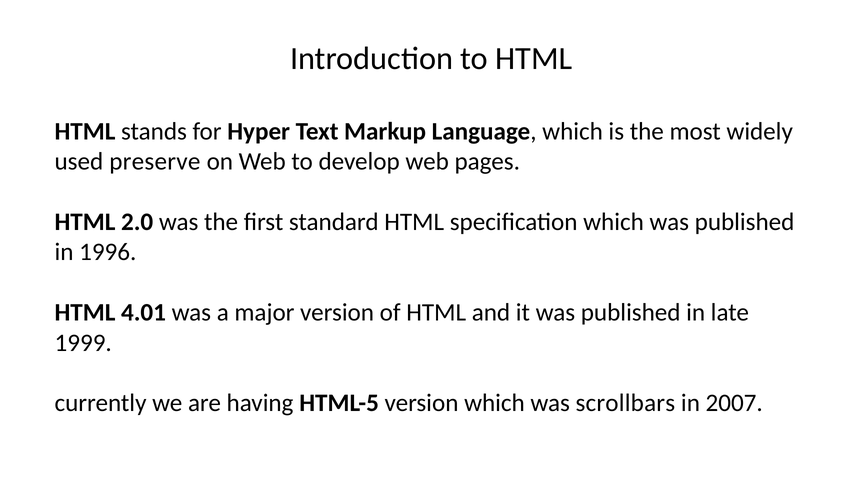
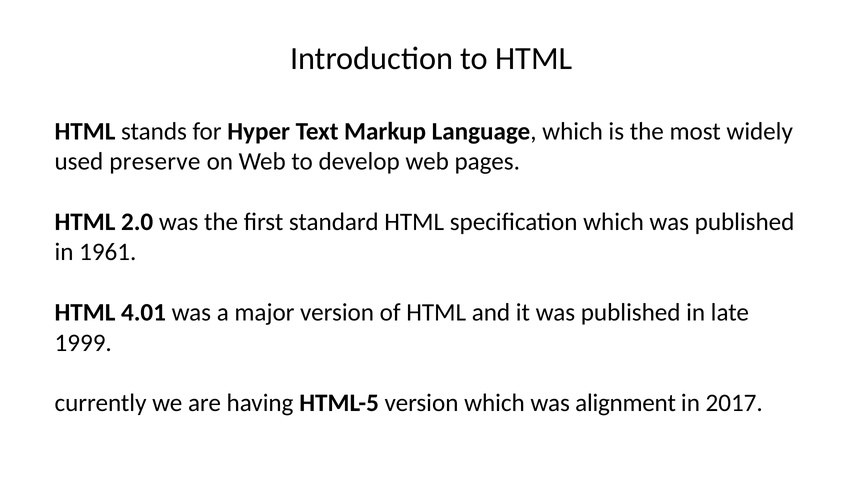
1996: 1996 -> 1961
scrollbars: scrollbars -> alignment
2007: 2007 -> 2017
